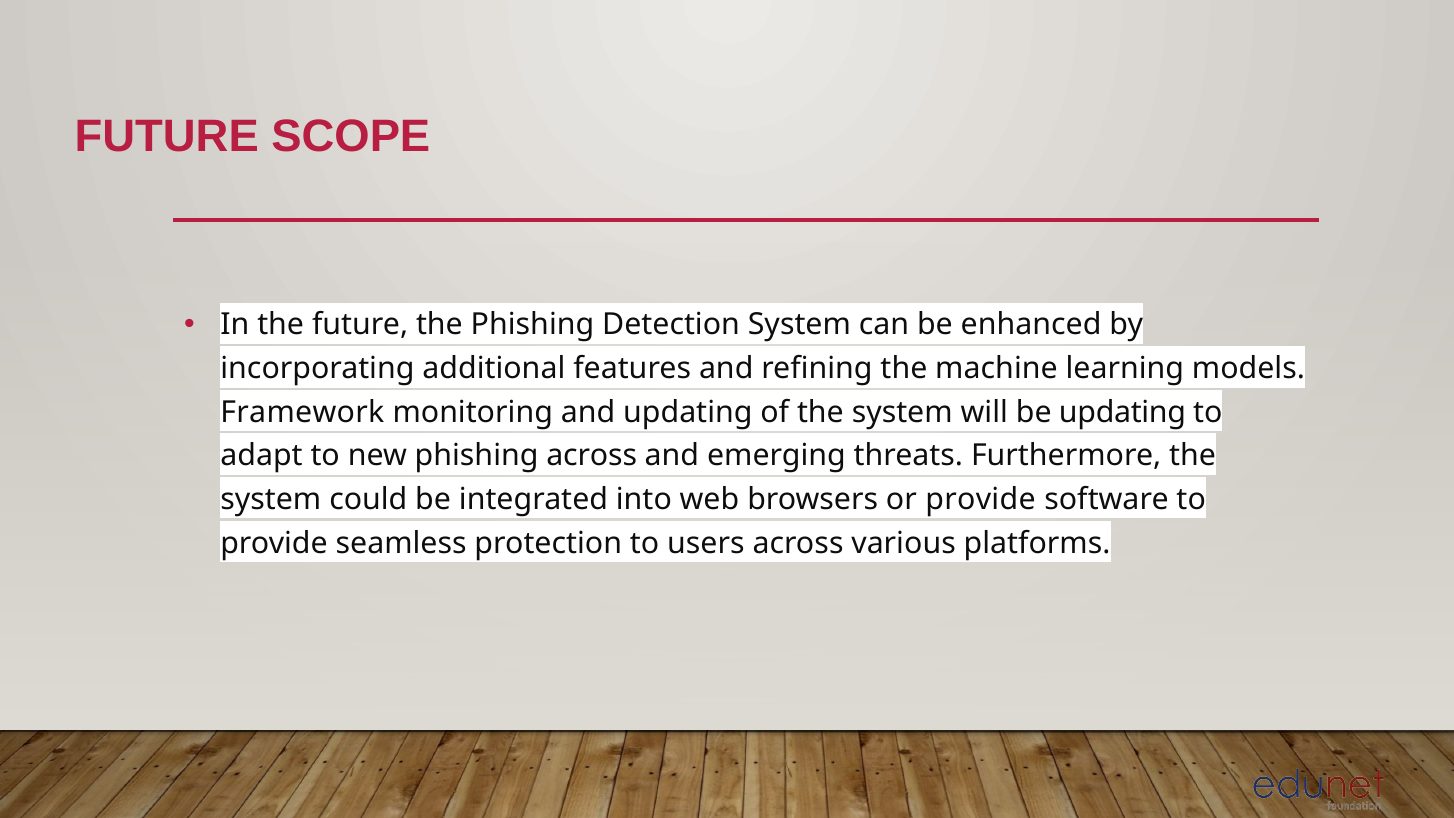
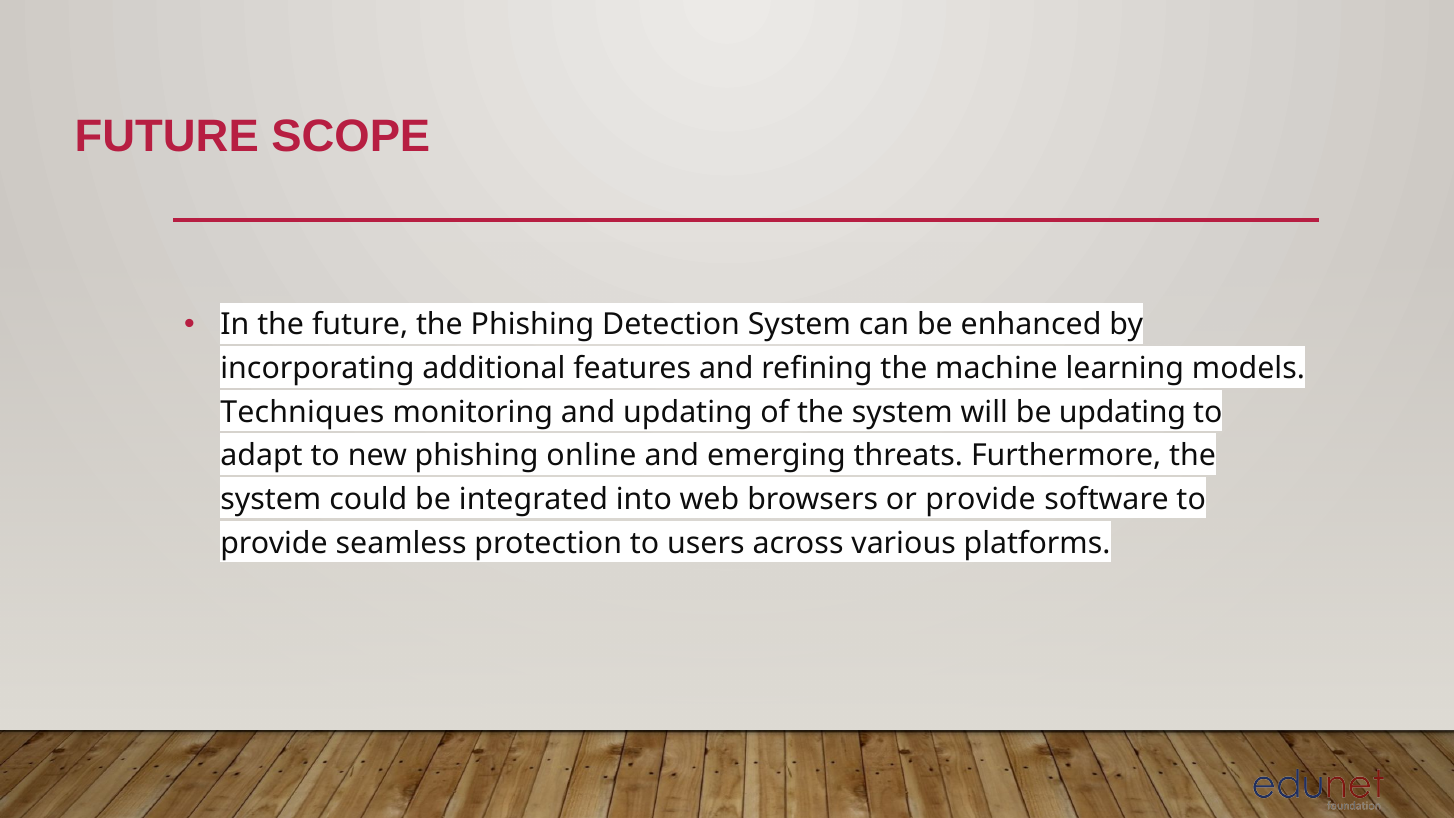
Framework: Framework -> Techniques
phishing across: across -> online
